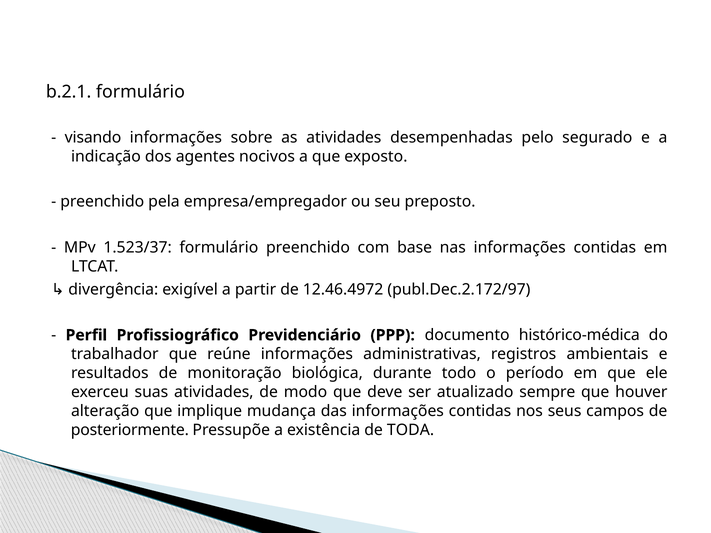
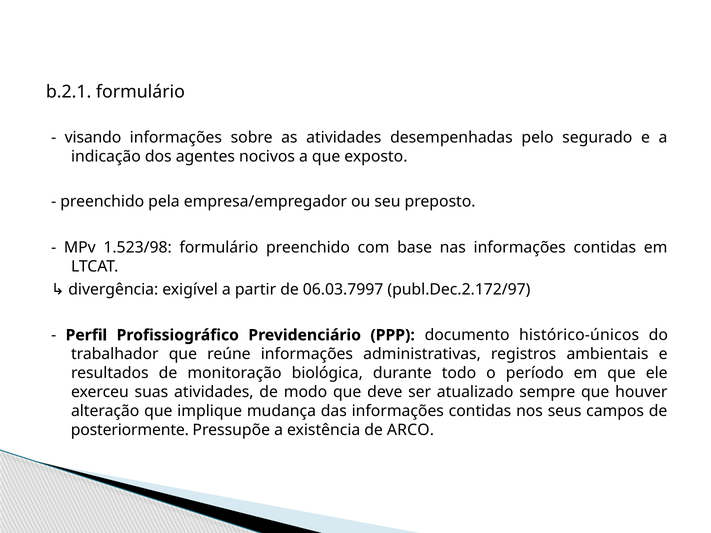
1.523/37: 1.523/37 -> 1.523/98
12.46.4972: 12.46.4972 -> 06.03.7997
histórico-médica: histórico-médica -> histórico-únicos
TODA: TODA -> ARCO
